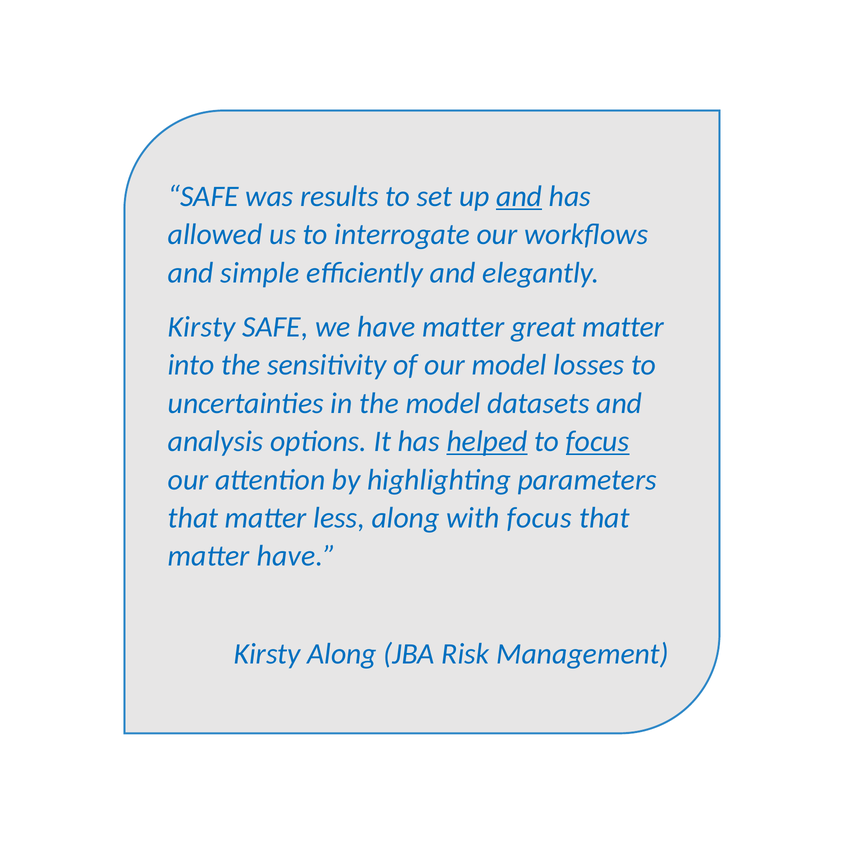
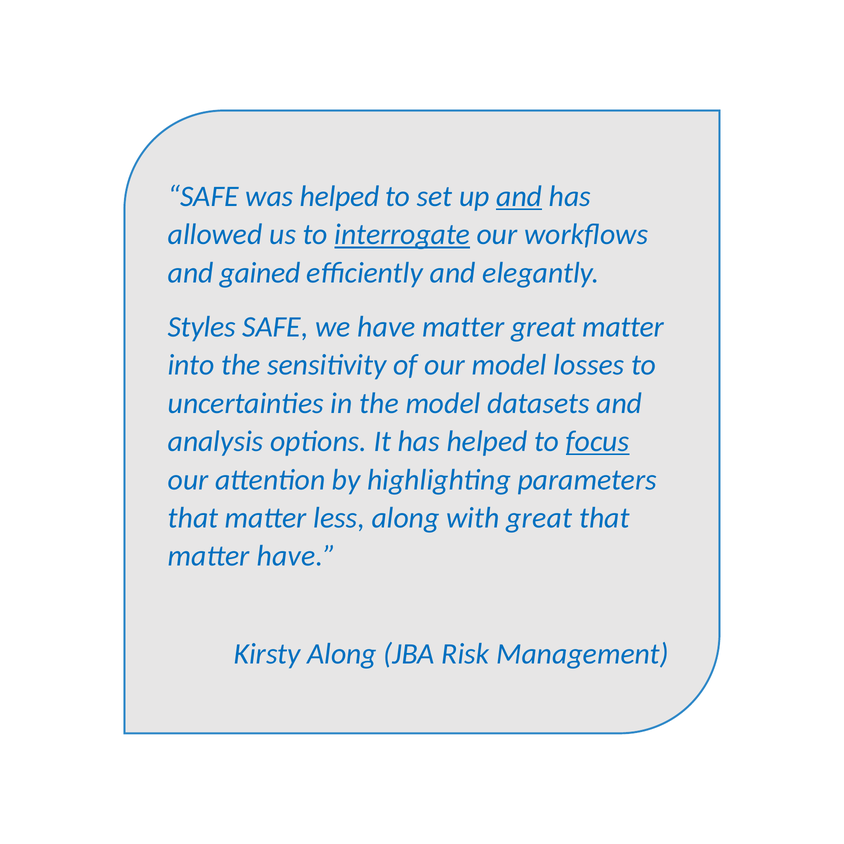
was results: results -> helped
interrogate underline: none -> present
simple: simple -> gained
Kirsty at (202, 327): Kirsty -> Styles
helped at (487, 441) underline: present -> none
with focus: focus -> great
